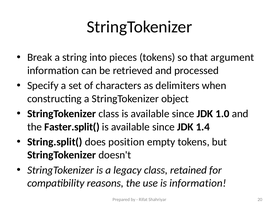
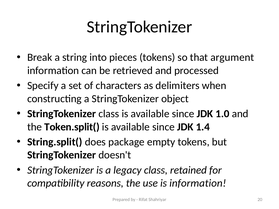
Faster.split(: Faster.split( -> Token.split(
position: position -> package
